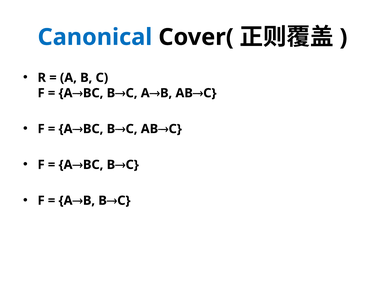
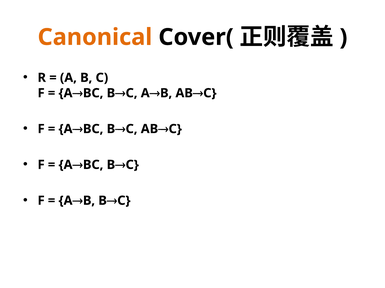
Canonical colour: blue -> orange
